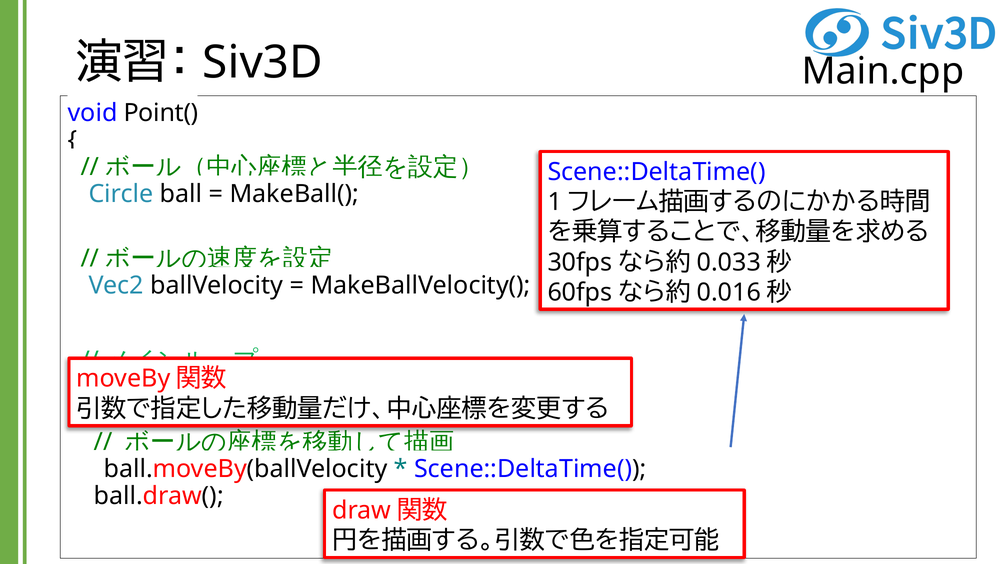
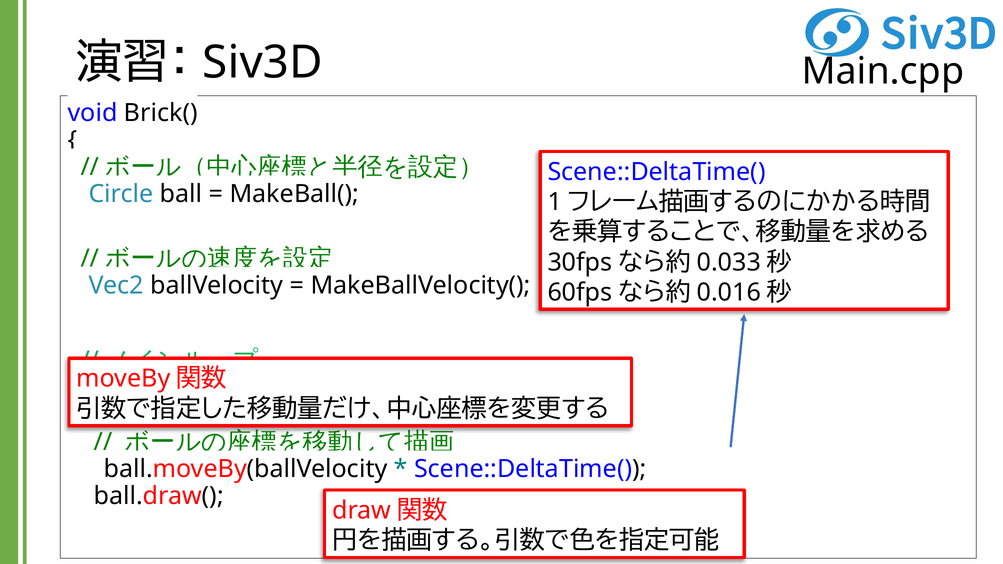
Point(: Point( -> Brick(
